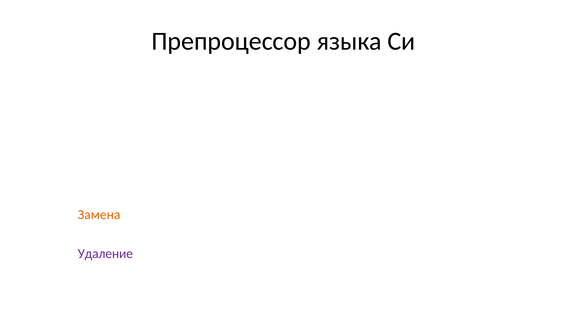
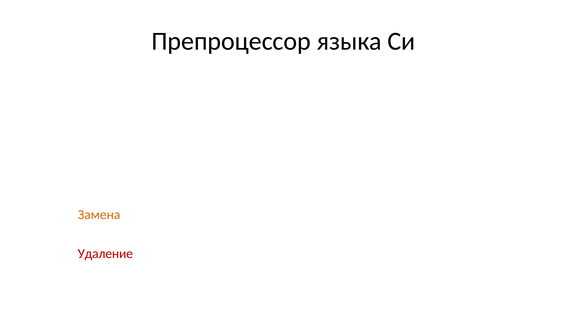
Удаление colour: purple -> red
